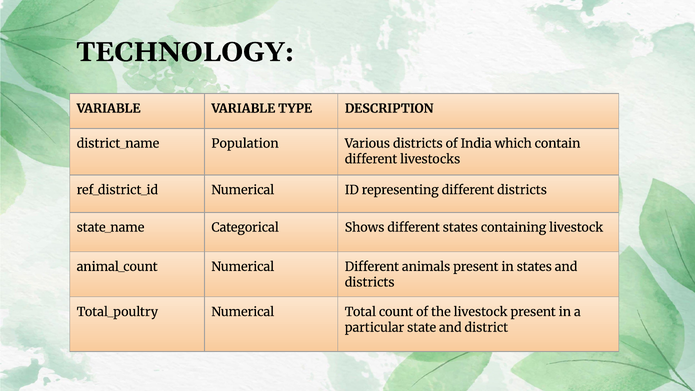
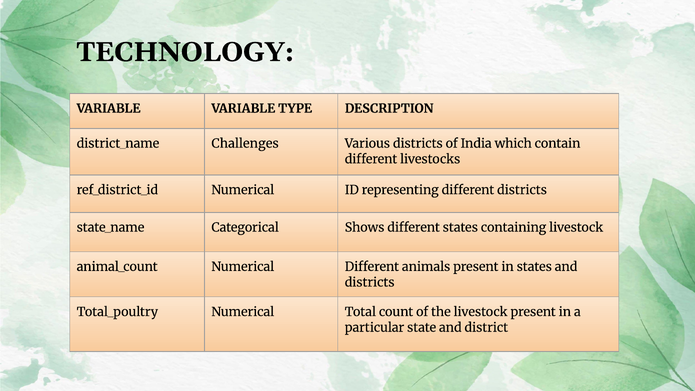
Population: Population -> Challenges
